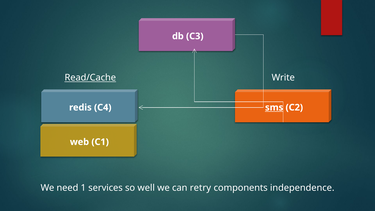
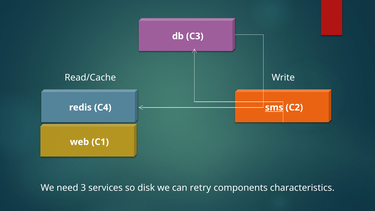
Read/Cache underline: present -> none
1: 1 -> 3
well: well -> disk
independence: independence -> characteristics
